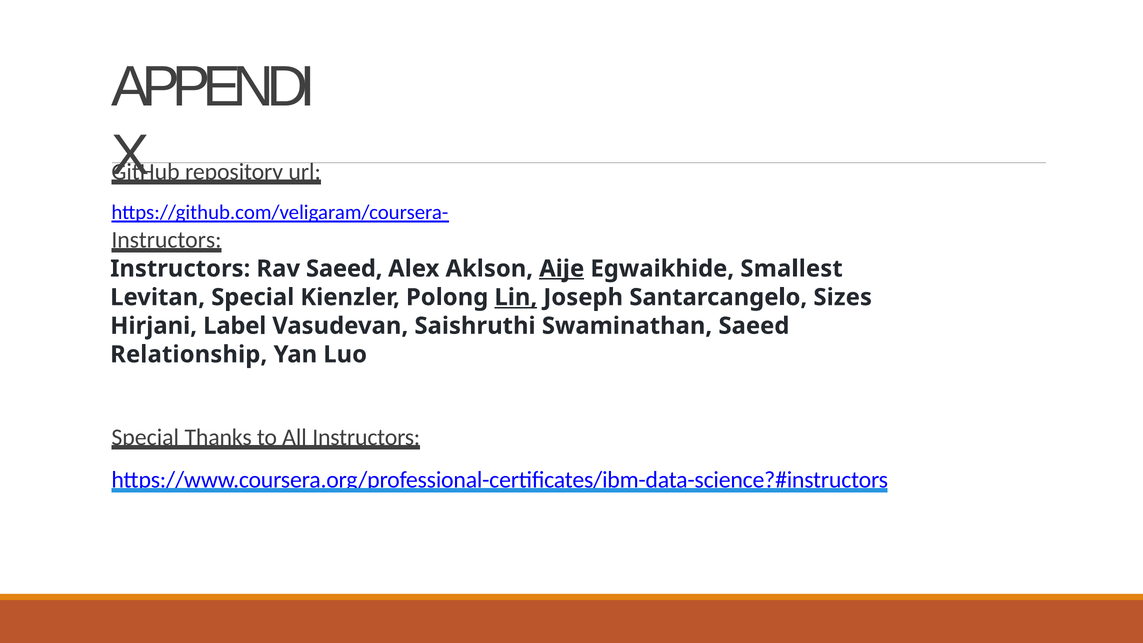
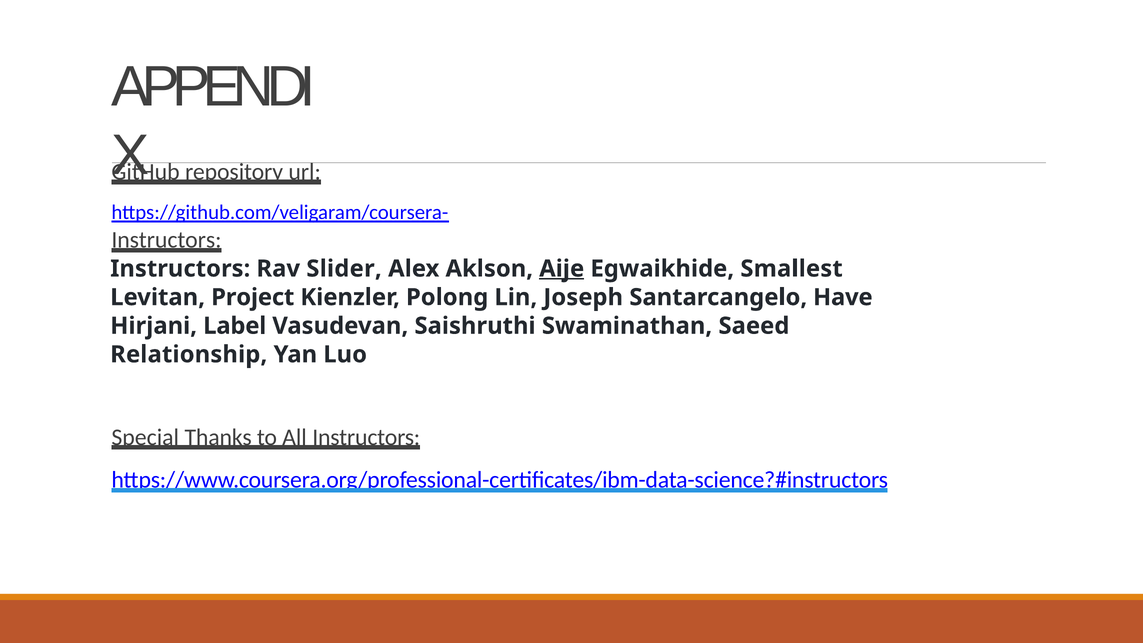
Rav Saeed: Saeed -> Slider
Levitan Special: Special -> Project
Lin underline: present -> none
Sizes: Sizes -> Have
